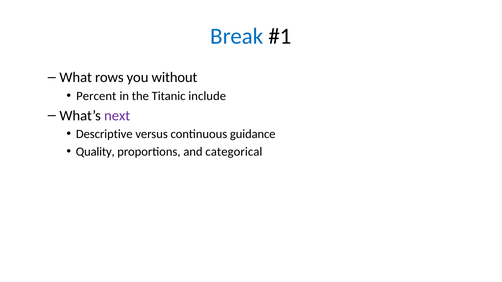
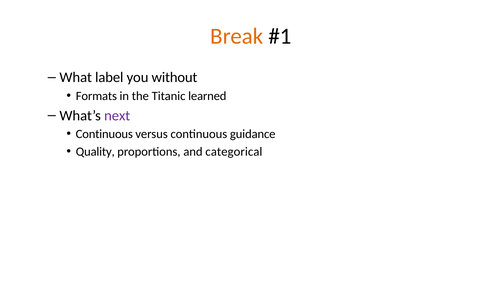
Break colour: blue -> orange
rows: rows -> label
Percent: Percent -> Formats
include: include -> learned
Descriptive at (104, 134): Descriptive -> Continuous
